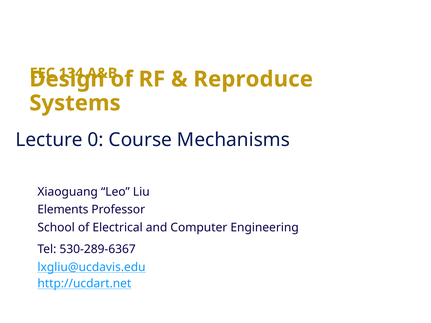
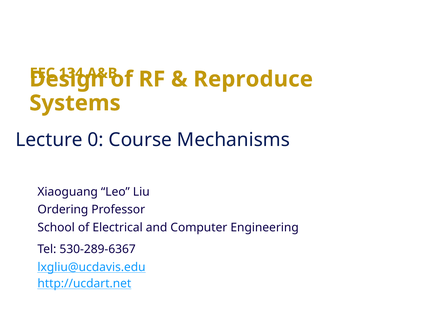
Elements: Elements -> Ordering
